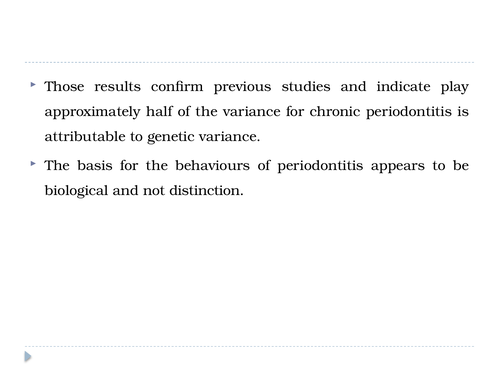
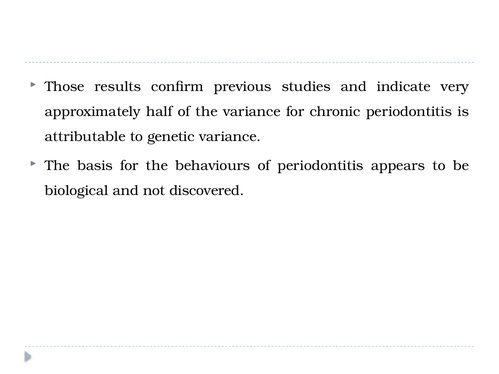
play: play -> very
distinction: distinction -> discovered
